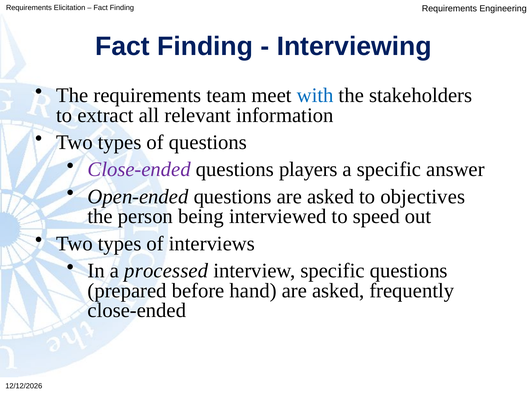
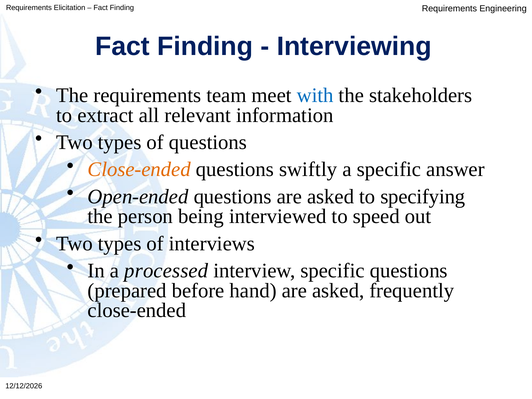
Close-ended at (139, 169) colour: purple -> orange
players: players -> swiftly
objectives: objectives -> specifying
